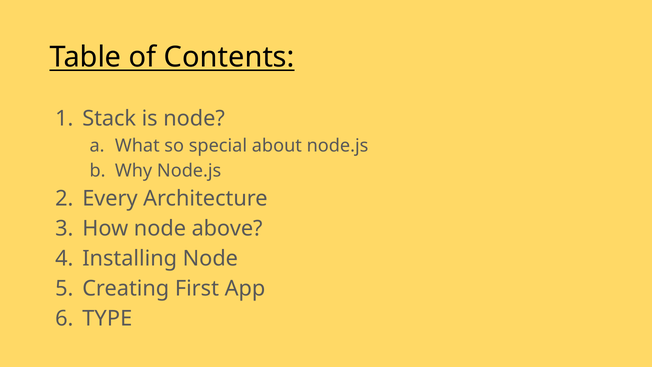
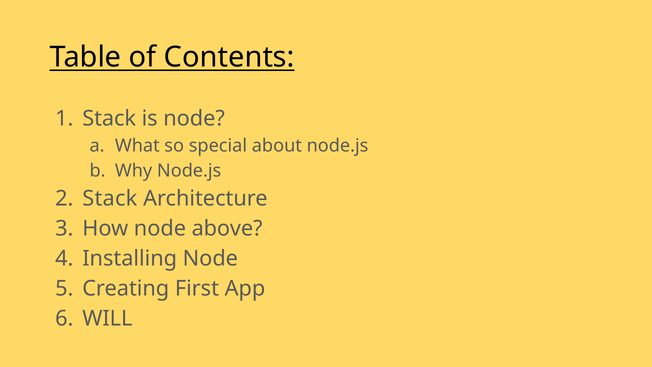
Every at (110, 199): Every -> Stack
TYPE: TYPE -> WILL
